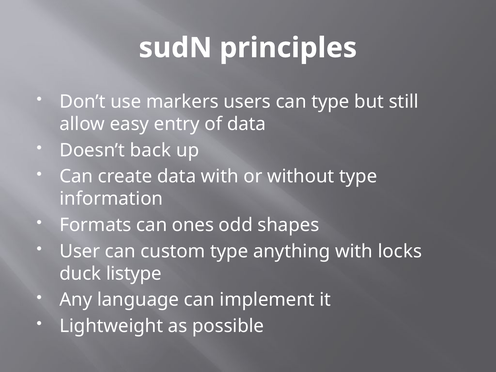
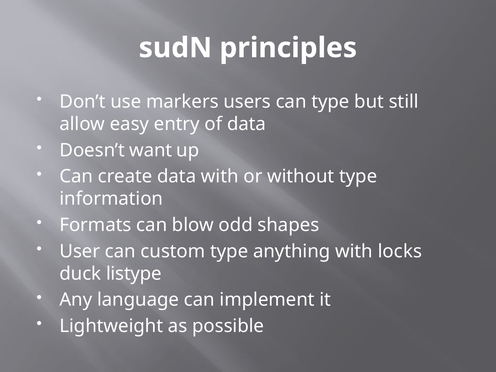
back: back -> want
ones: ones -> blow
